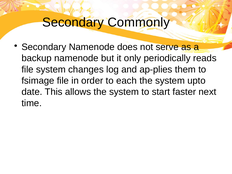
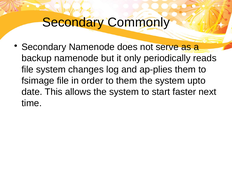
to each: each -> them
